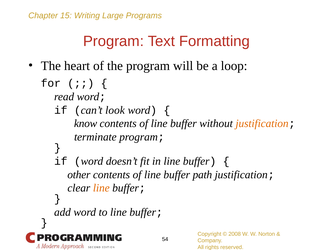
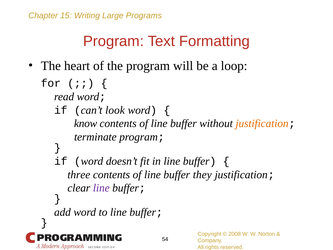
other: other -> three
path: path -> they
line at (101, 188) colour: orange -> purple
